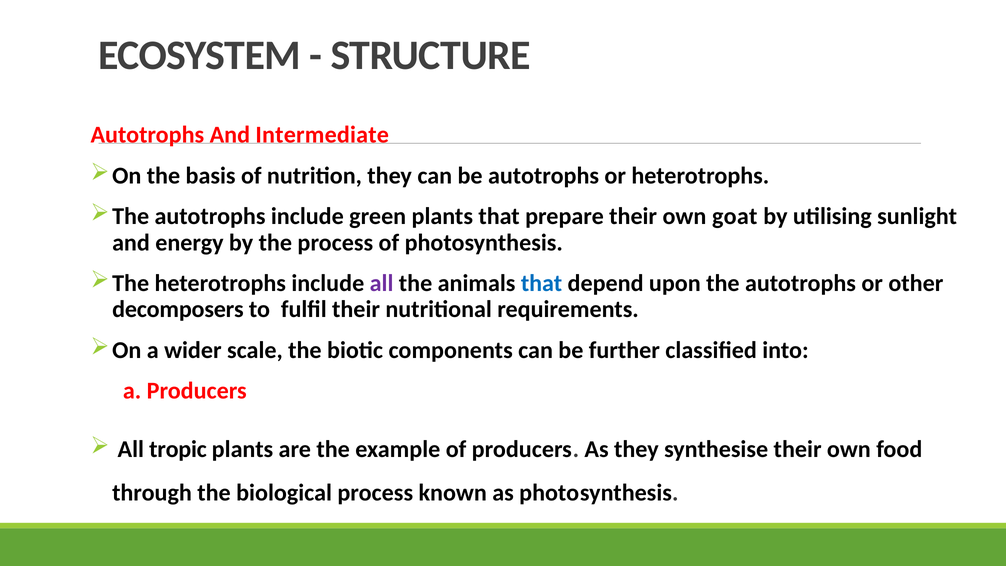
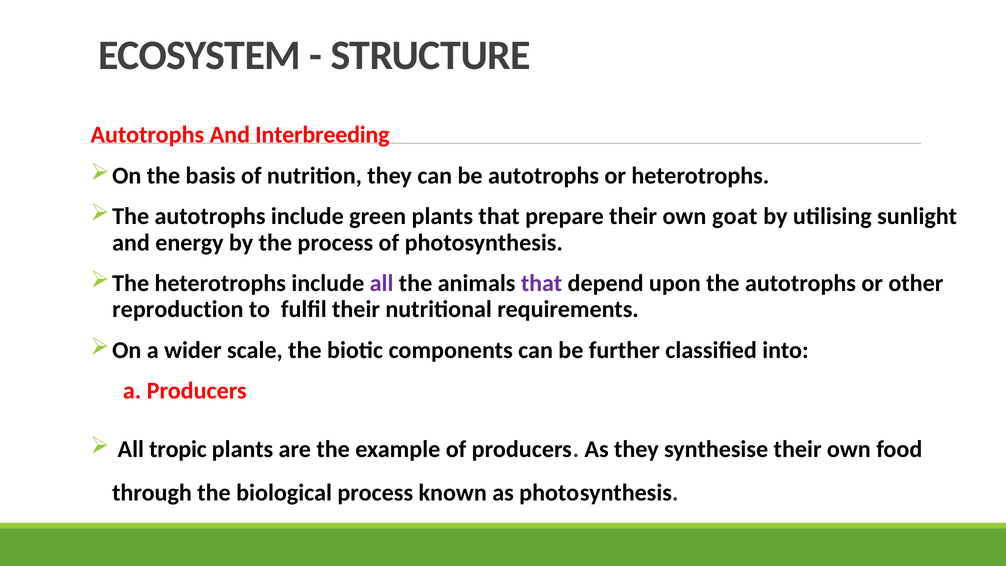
Intermediate: Intermediate -> Interbreeding
that at (542, 283) colour: blue -> purple
decomposers: decomposers -> reproduction
